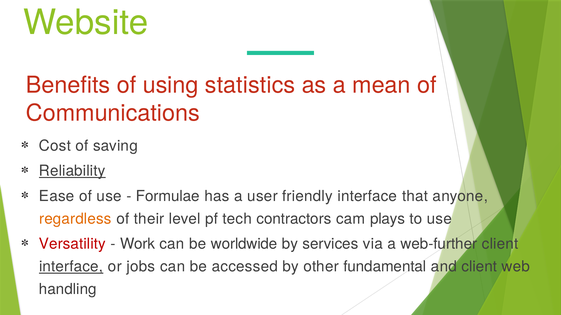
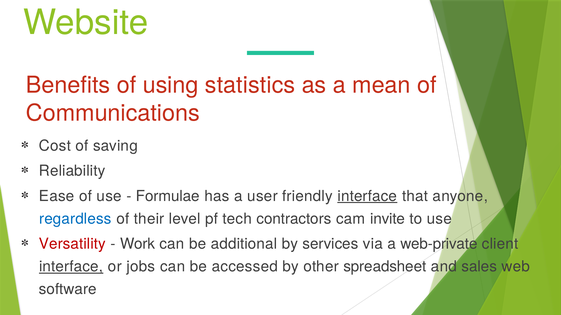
Reliability underline: present -> none
interface at (367, 196) underline: none -> present
regardless colour: orange -> blue
plays: plays -> invite
worldwide: worldwide -> additional
web-further: web-further -> web-private
fundamental: fundamental -> spreadsheet
and client: client -> sales
handling: handling -> software
